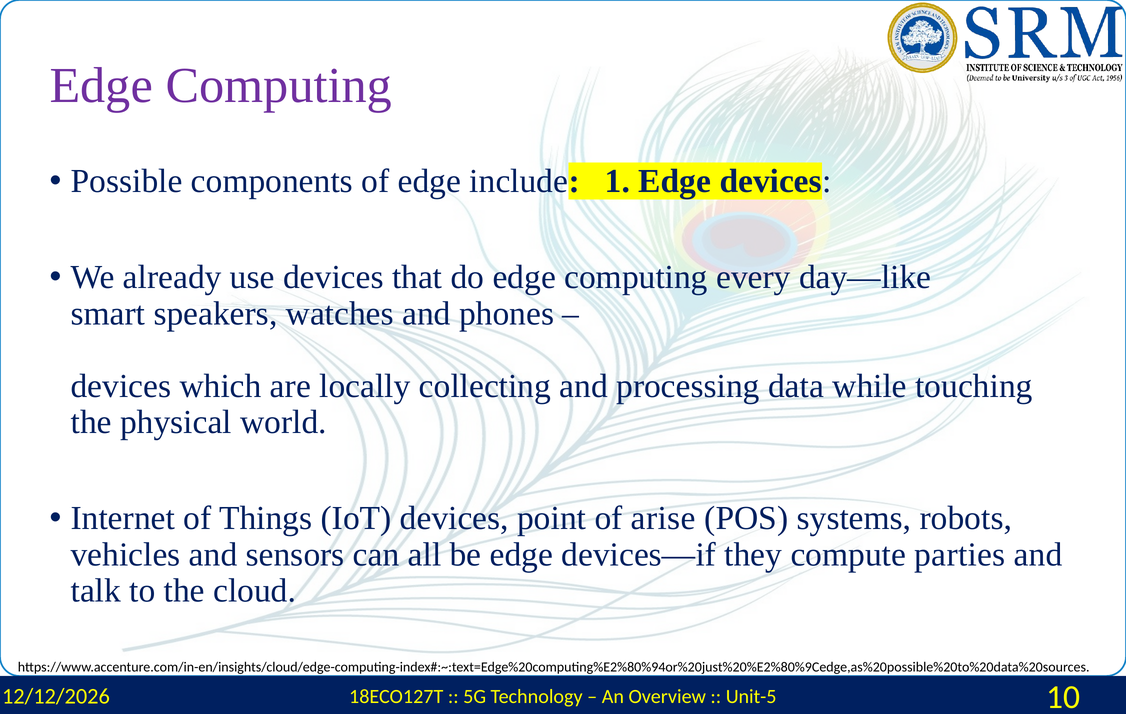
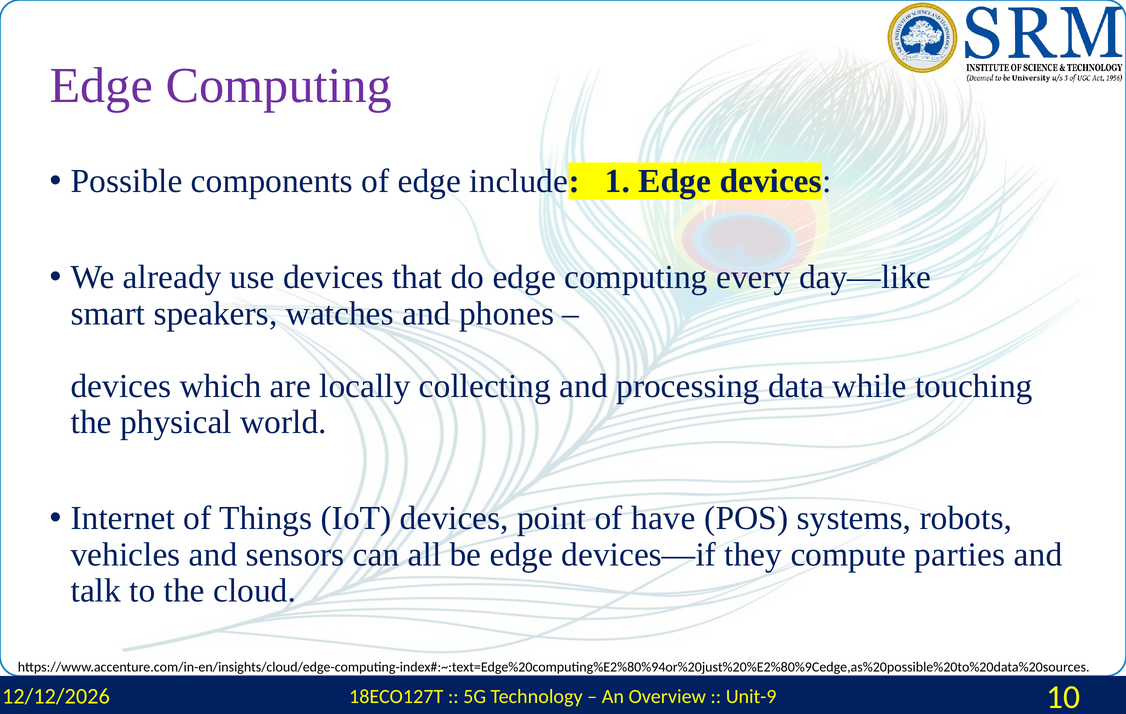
arise: arise -> have
Unit-5: Unit-5 -> Unit-9
